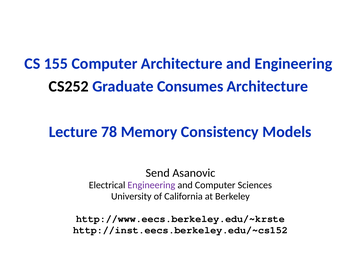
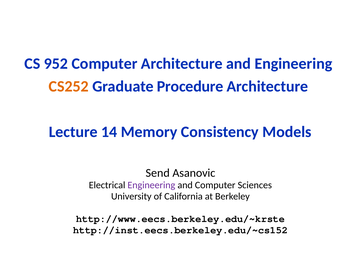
155: 155 -> 952
CS252 colour: black -> orange
Consumes: Consumes -> Procedure
78: 78 -> 14
